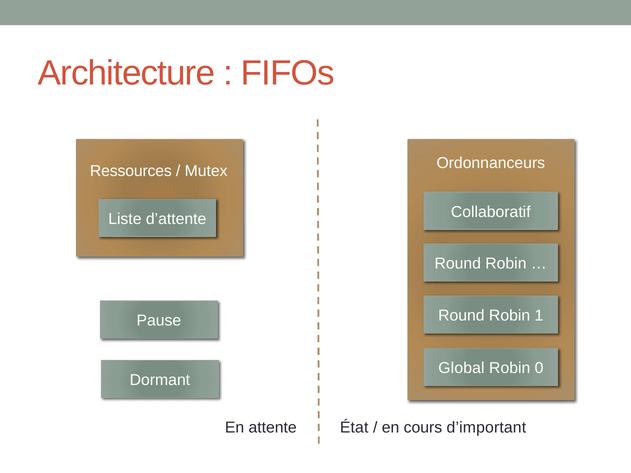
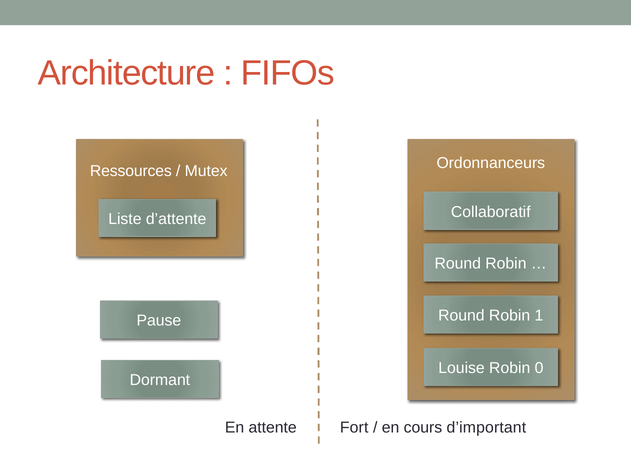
Global: Global -> Louise
État: État -> Fort
